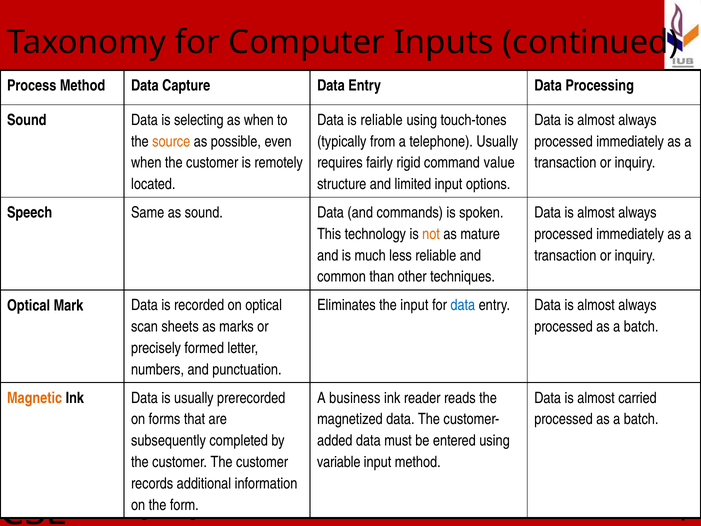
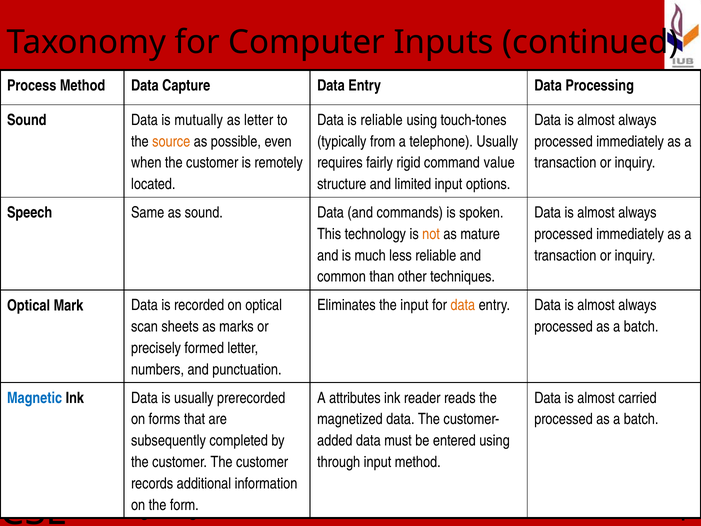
selecting: selecting -> mutually
as when: when -> letter
data at (463, 305) colour: blue -> orange
business: business -> attributes
Magnetic colour: orange -> blue
variable: variable -> through
